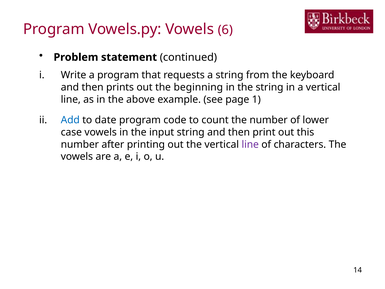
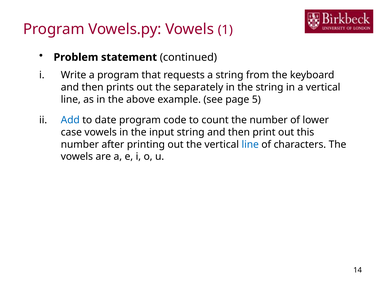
6: 6 -> 1
beginning: beginning -> separately
1: 1 -> 5
line at (250, 144) colour: purple -> blue
